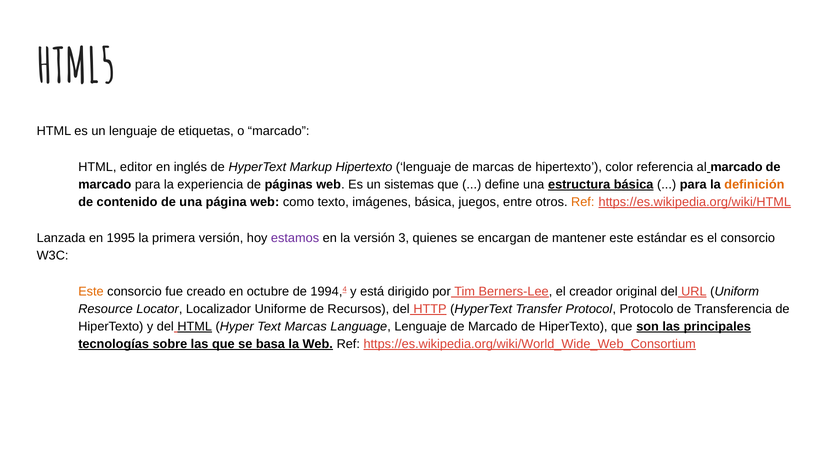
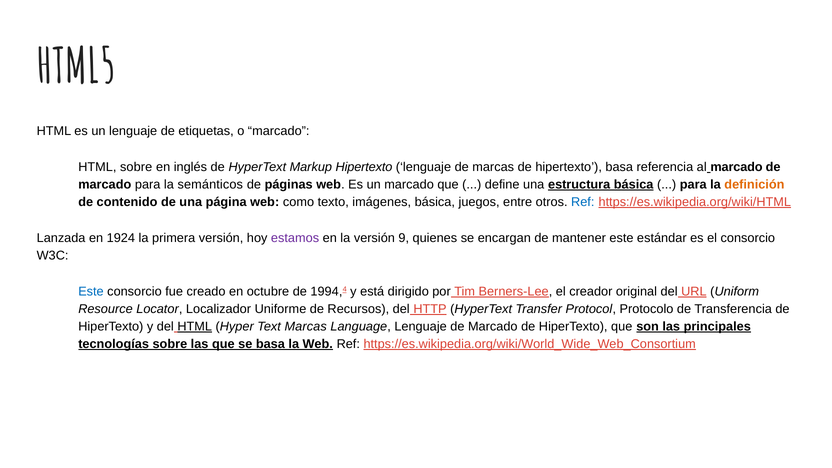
HTML editor: editor -> sobre
hipertexto color: color -> basa
experiencia: experiencia -> semánticos
un sistemas: sistemas -> marcado
Ref at (583, 202) colour: orange -> blue
1995: 1995 -> 1924
3: 3 -> 9
Este at (91, 291) colour: orange -> blue
